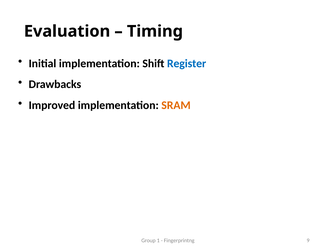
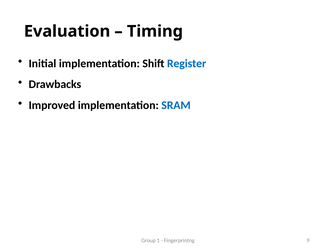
SRAM colour: orange -> blue
